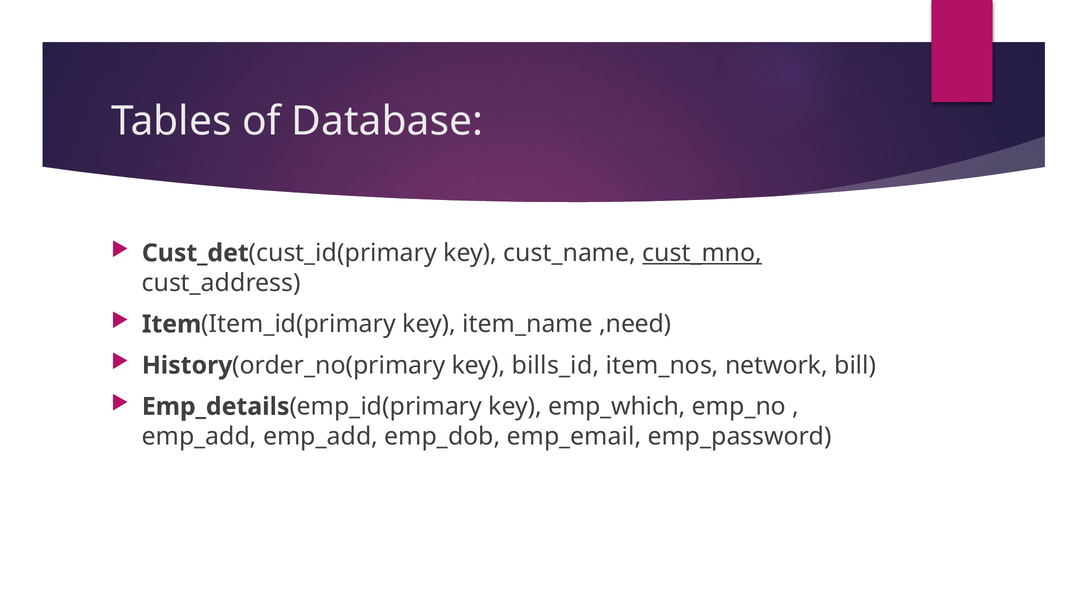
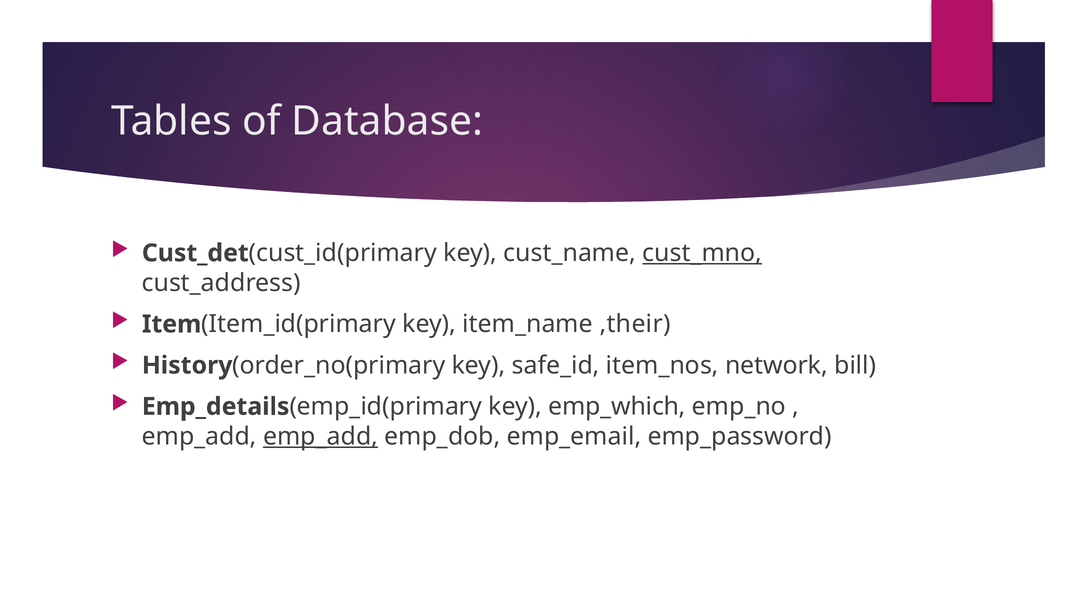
,need: ,need -> ,their
bills_id: bills_id -> safe_id
emp_add at (321, 436) underline: none -> present
